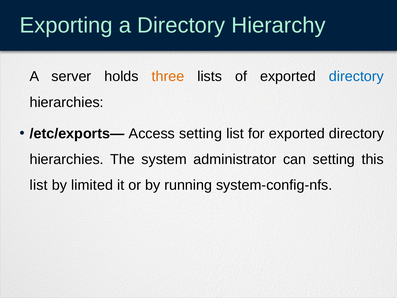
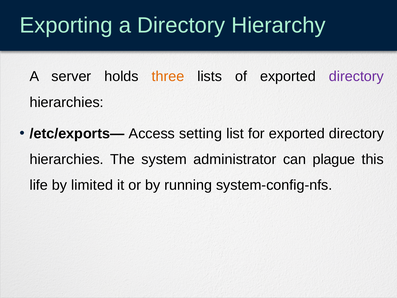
directory at (356, 76) colour: blue -> purple
can setting: setting -> plague
list at (39, 185): list -> life
